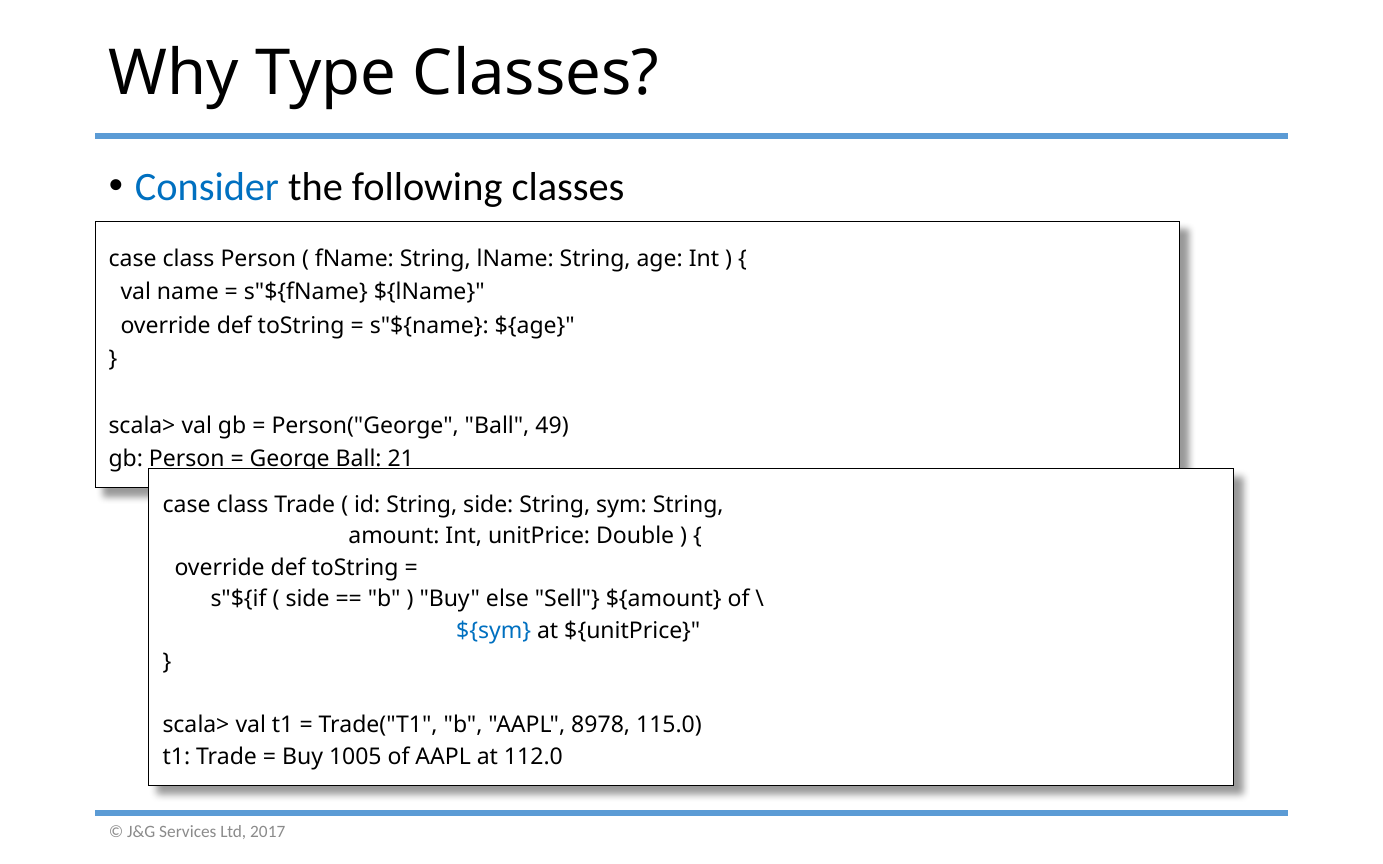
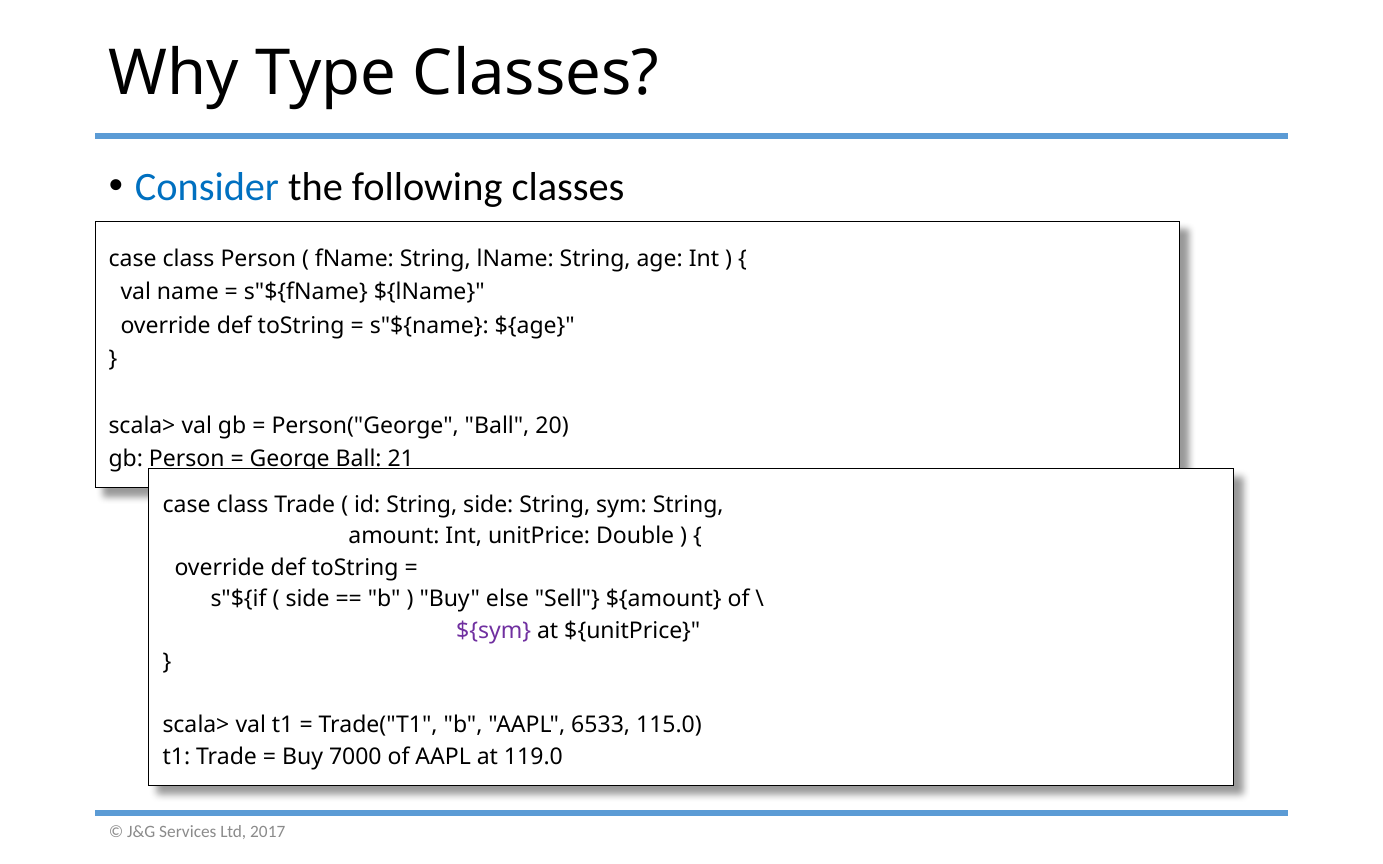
49: 49 -> 20
${sym colour: blue -> purple
8978: 8978 -> 6533
1005: 1005 -> 7000
112.0: 112.0 -> 119.0
